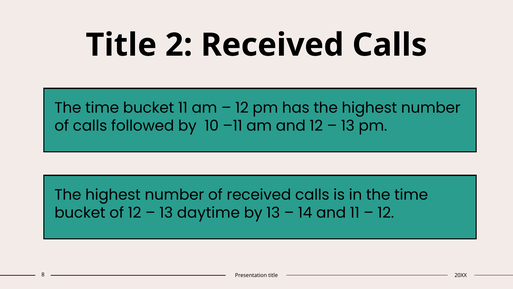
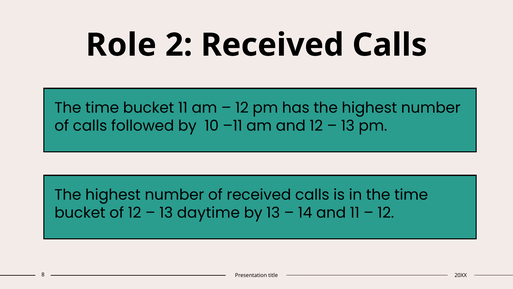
Title at (121, 45): Title -> Role
